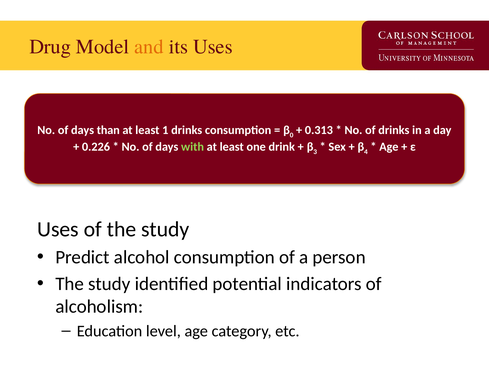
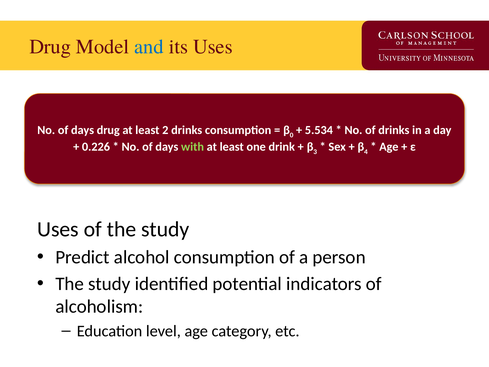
and colour: orange -> blue
days than: than -> drug
1: 1 -> 2
0.313: 0.313 -> 5.534
